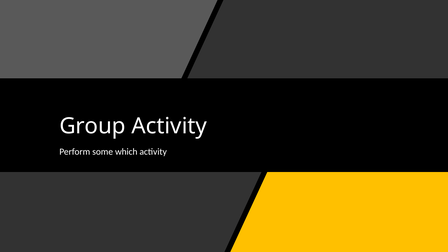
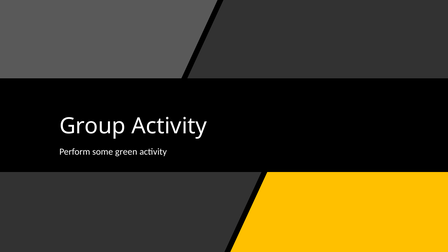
which: which -> green
